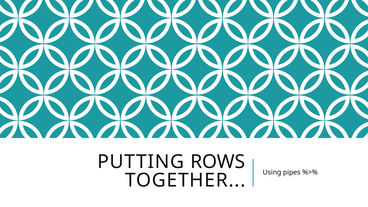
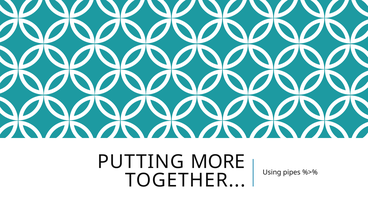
ROWS: ROWS -> MORE
